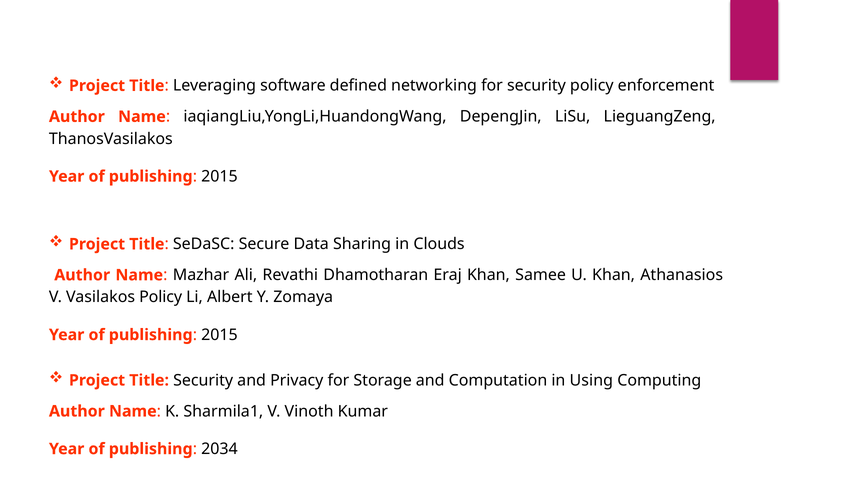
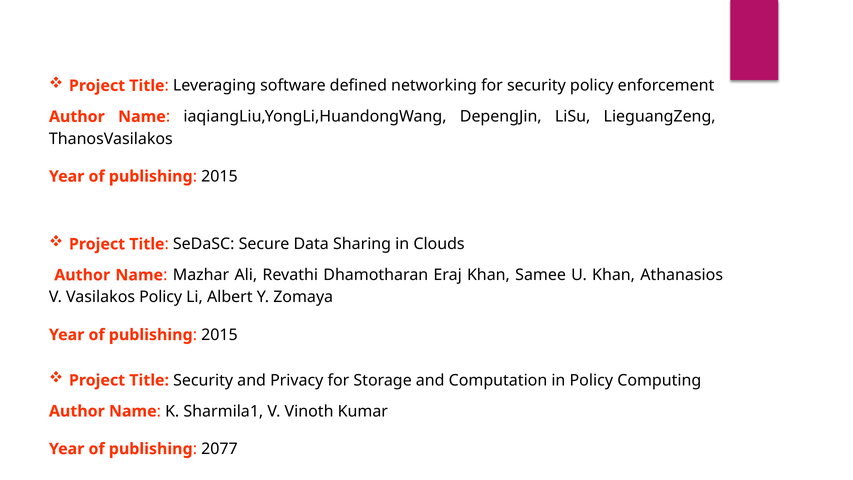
in Using: Using -> Policy
2034: 2034 -> 2077
